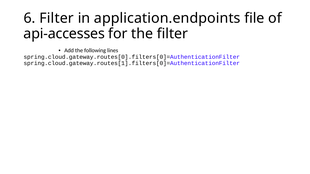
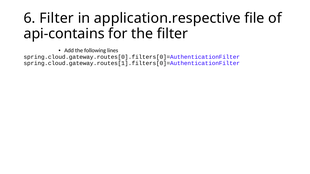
application.endpoints: application.endpoints -> application.respective
api-accesses: api-accesses -> api-contains
